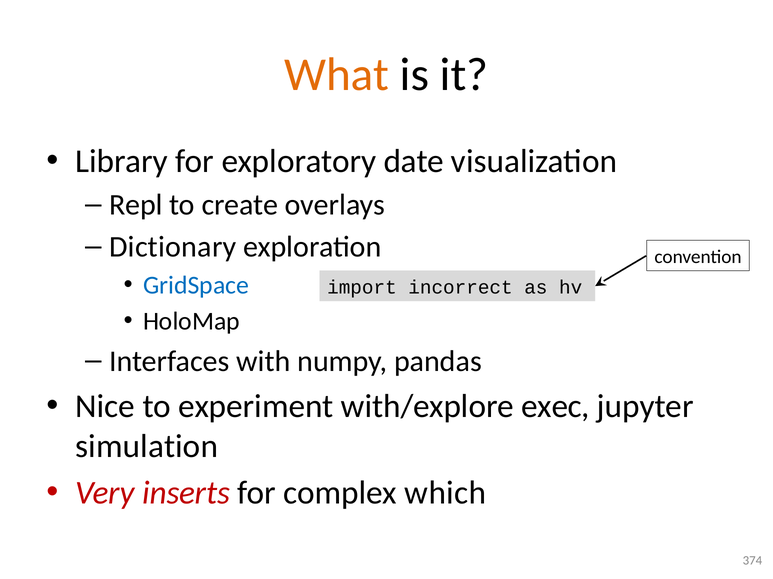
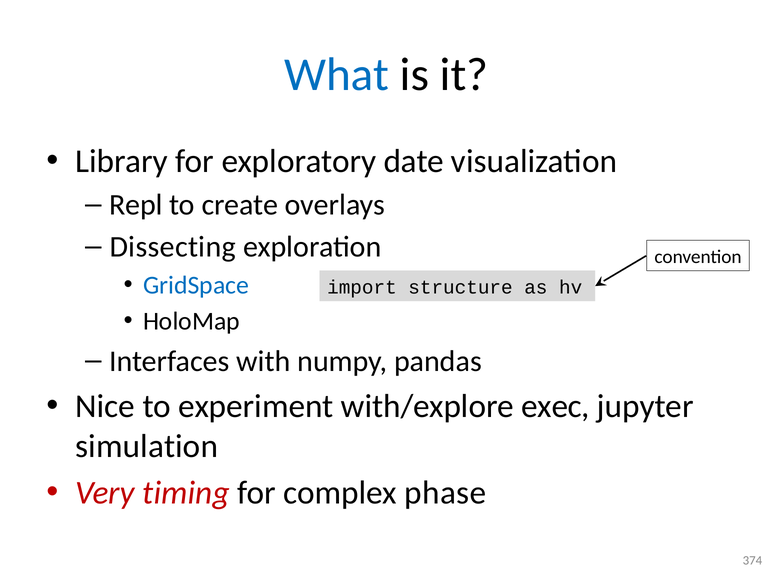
What colour: orange -> blue
Dictionary: Dictionary -> Dissecting
incorrect: incorrect -> structure
inserts: inserts -> timing
which: which -> phase
